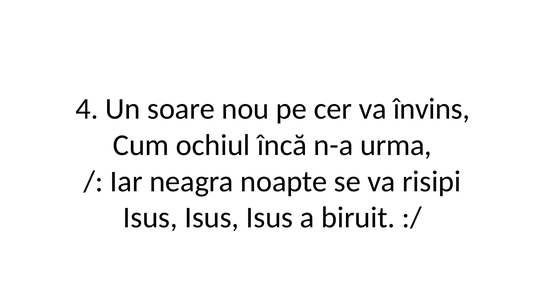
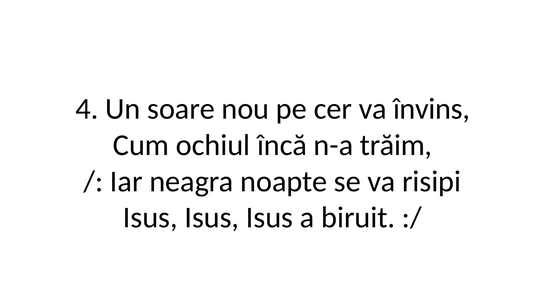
urma: urma -> trăim
